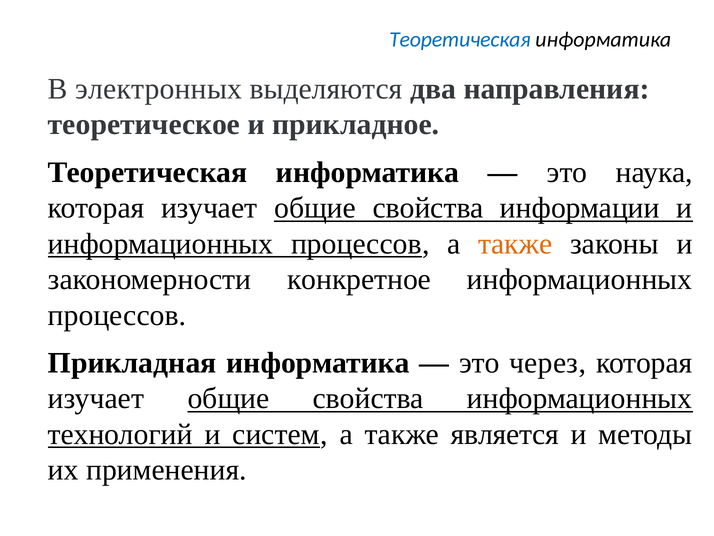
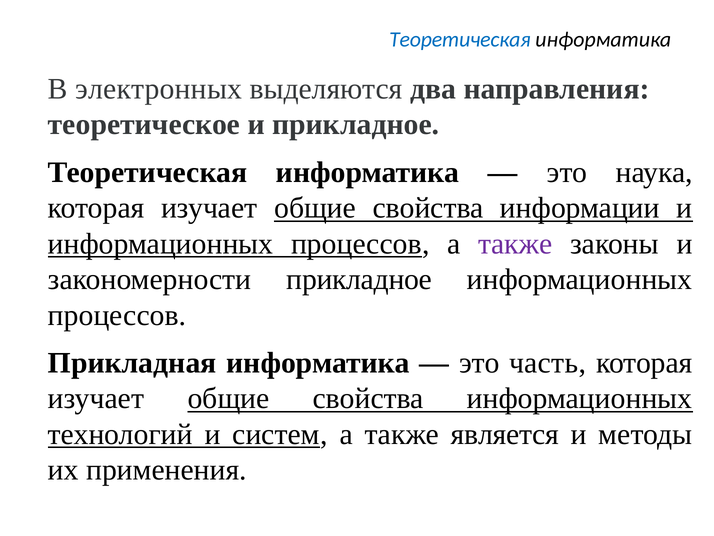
также at (515, 244) colour: orange -> purple
закономерности конкретное: конкретное -> прикладное
через: через -> часть
